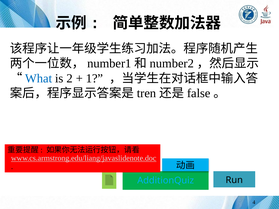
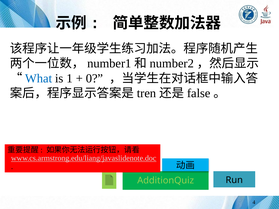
2: 2 -> 1
1: 1 -> 0
AdditionQuiz colour: light blue -> light green
